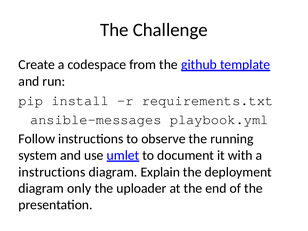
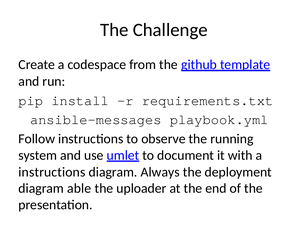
Explain: Explain -> Always
only: only -> able
